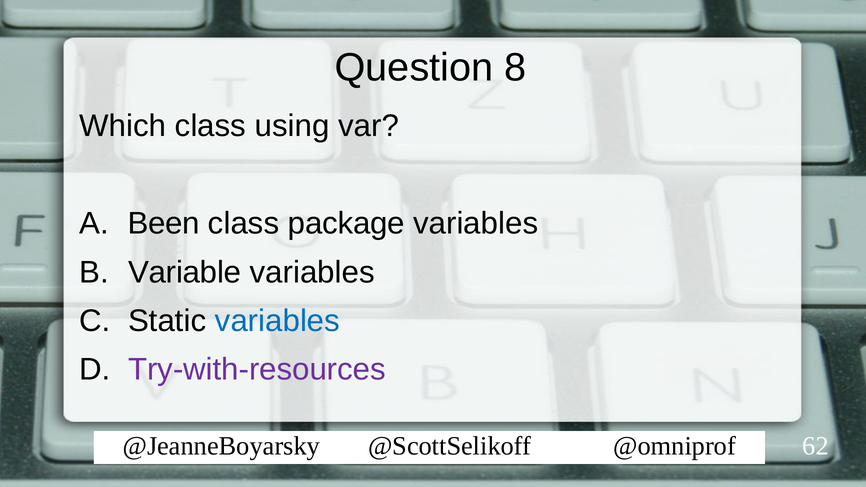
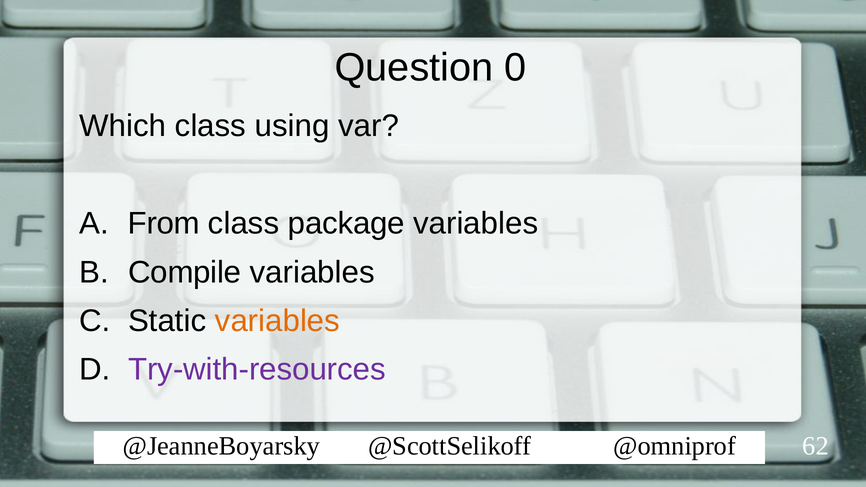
8: 8 -> 0
Been: Been -> From
Variable: Variable -> Compile
variables at (277, 321) colour: blue -> orange
